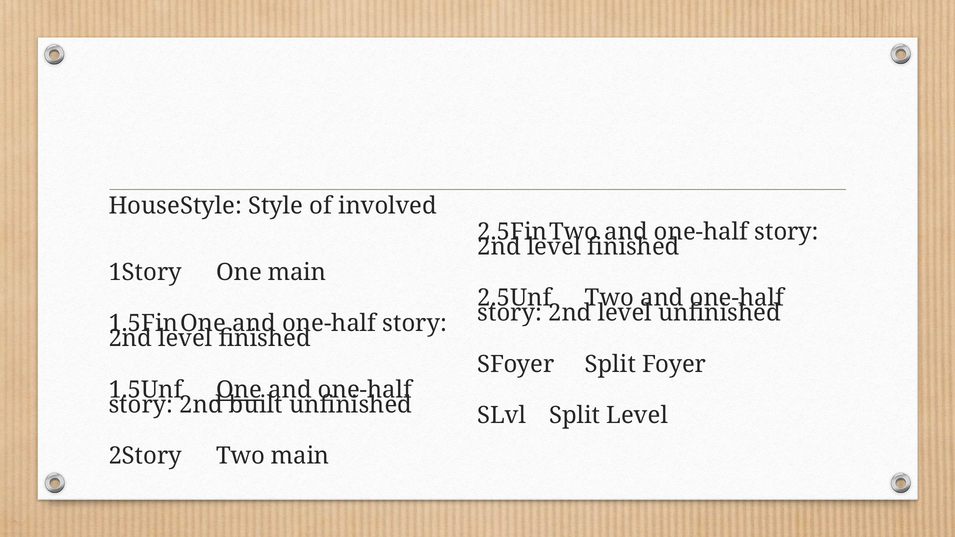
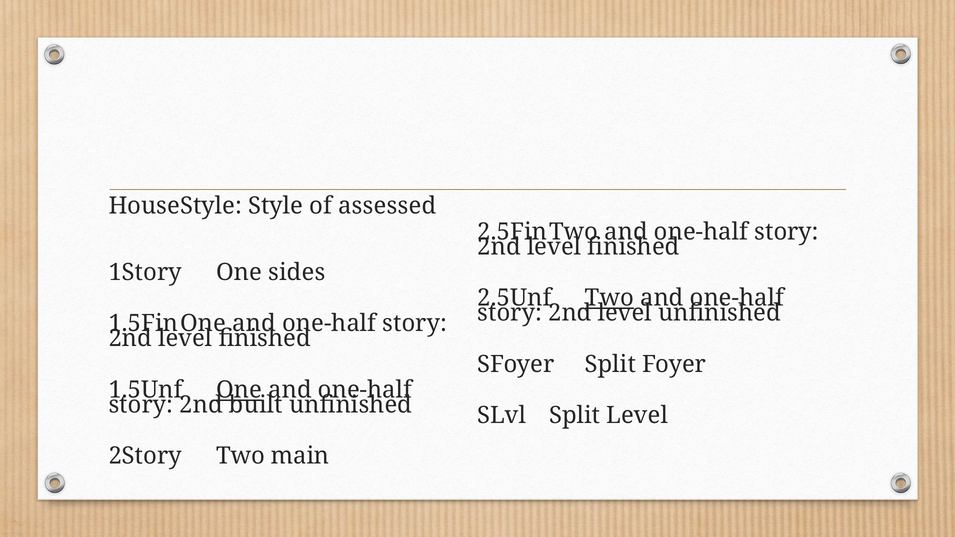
involved: involved -> assessed
One main: main -> sides
Two at (609, 298) underline: none -> present
